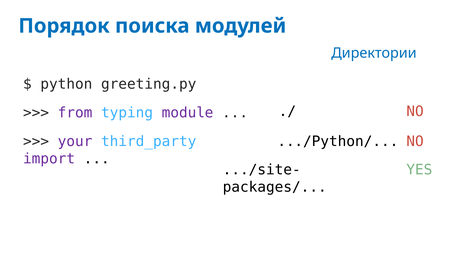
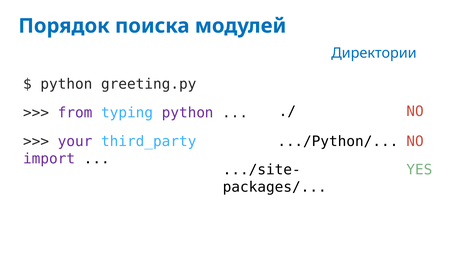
typing module: module -> python
